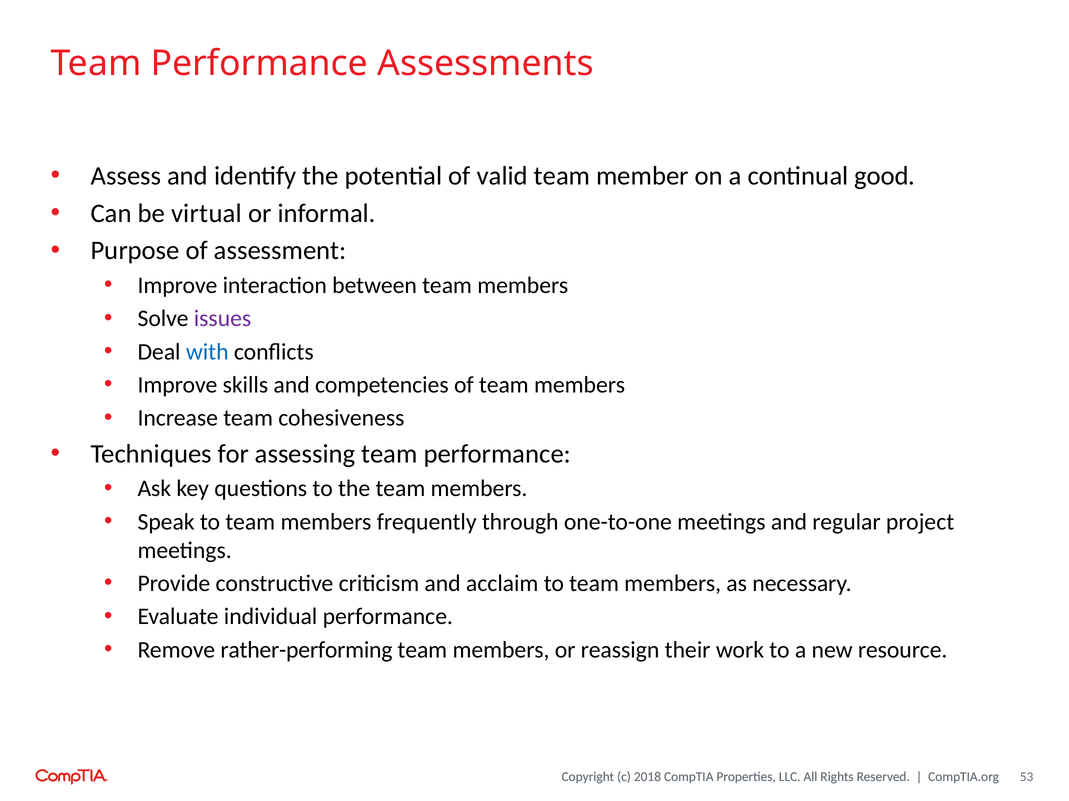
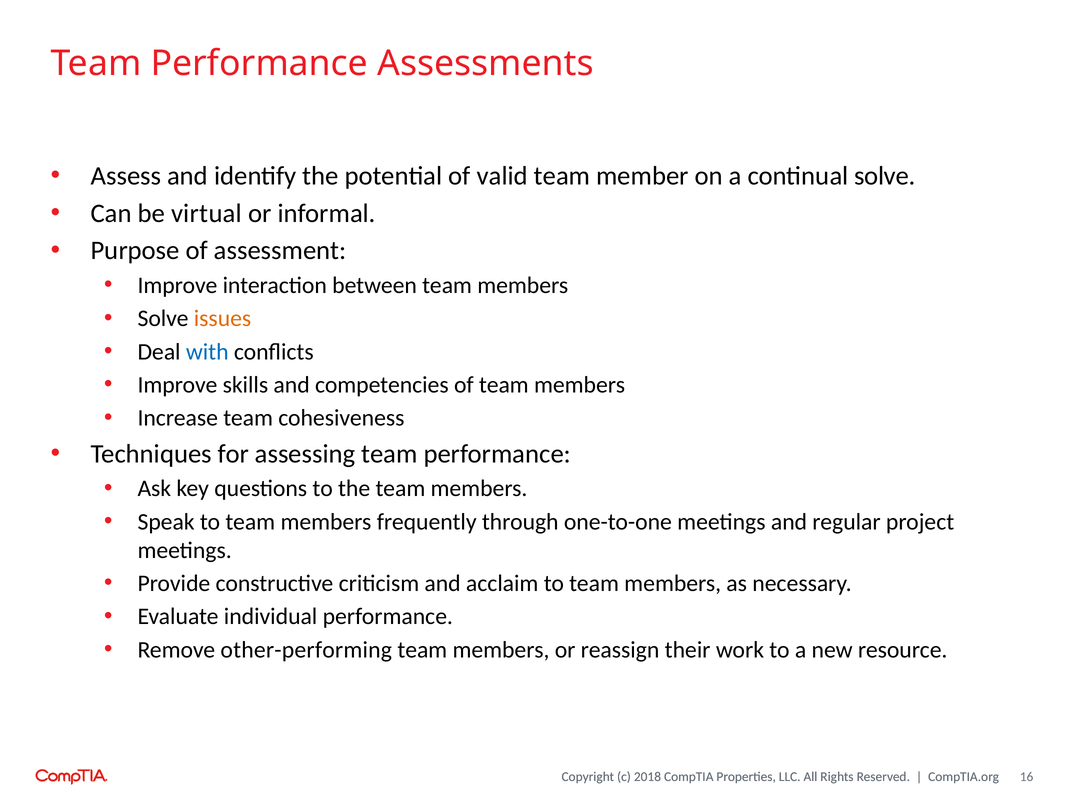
continual good: good -> solve
issues colour: purple -> orange
rather-performing: rather-performing -> other-performing
53: 53 -> 16
